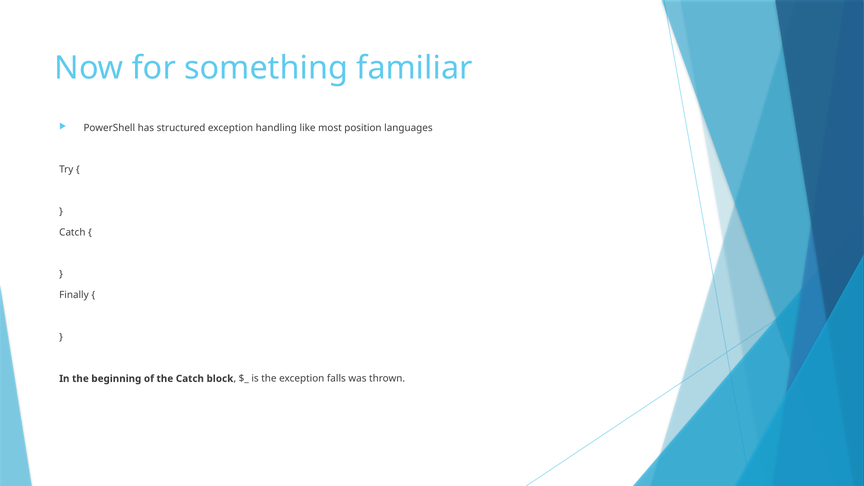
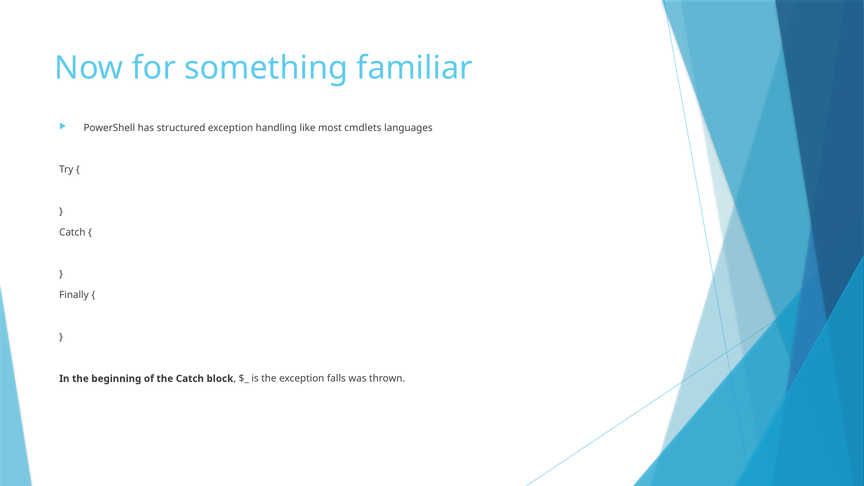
position: position -> cmdlets
